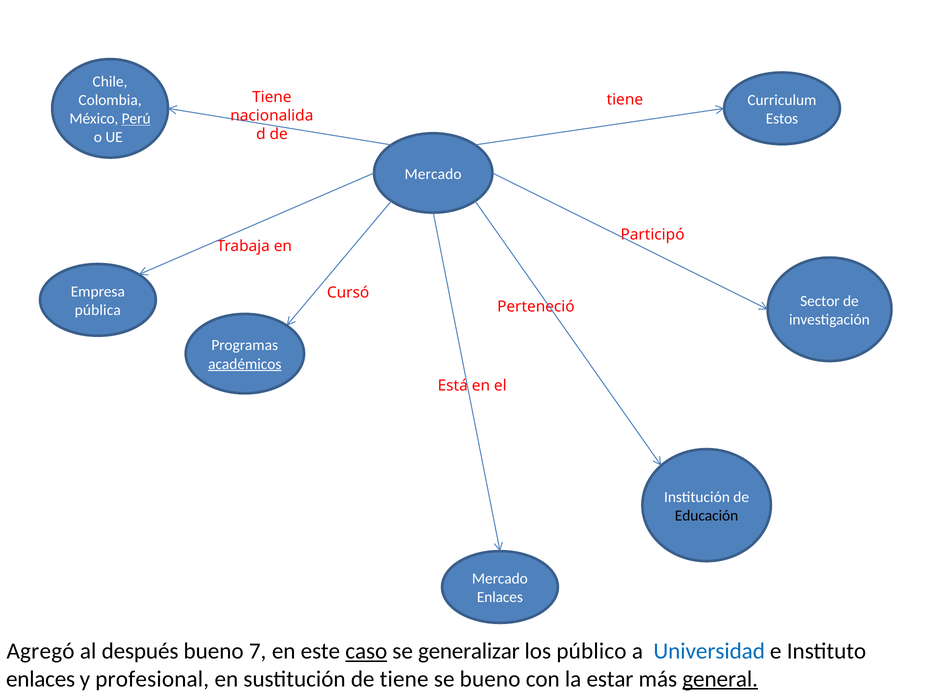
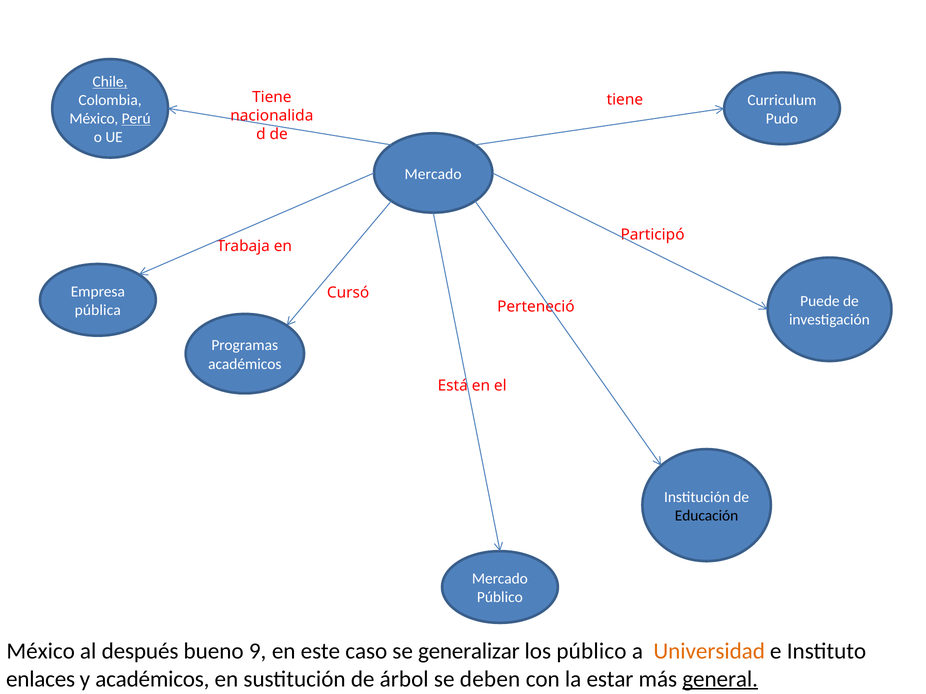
Chile underline: none -> present
Estos: Estos -> Pudo
Sector: Sector -> Puede
académicos at (245, 364) underline: present -> none
Enlaces at (500, 598): Enlaces -> Público
Agregó at (41, 652): Agregó -> México
7: 7 -> 9
caso underline: present -> none
Universidad colour: blue -> orange
y profesional: profesional -> académicos
de tiene: tiene -> árbol
se bueno: bueno -> deben
